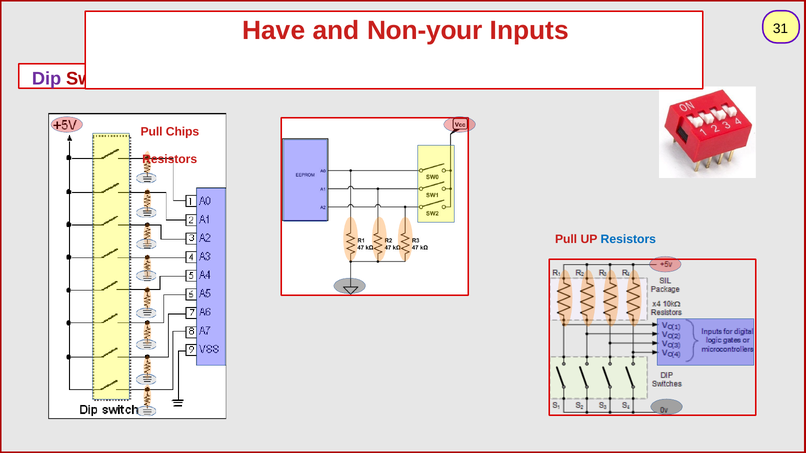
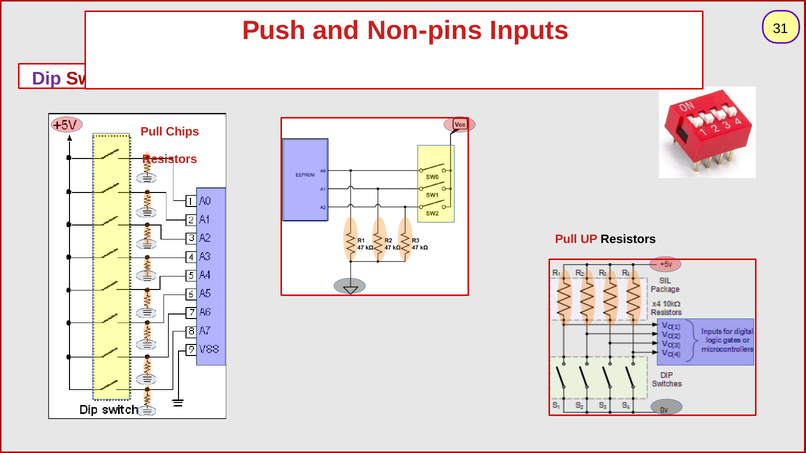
Have: Have -> Push
Non-your: Non-your -> Non-pins
Resistors at (628, 239) colour: blue -> black
